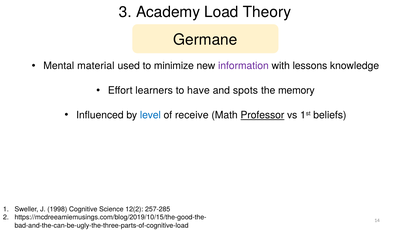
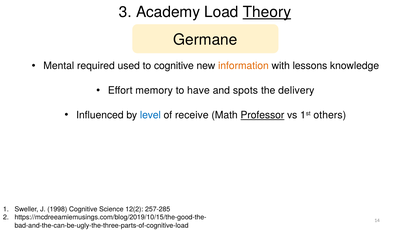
Theory underline: none -> present
material: material -> required
to minimize: minimize -> cognitive
information colour: purple -> orange
learners: learners -> memory
memory: memory -> delivery
beliefs: beliefs -> others
